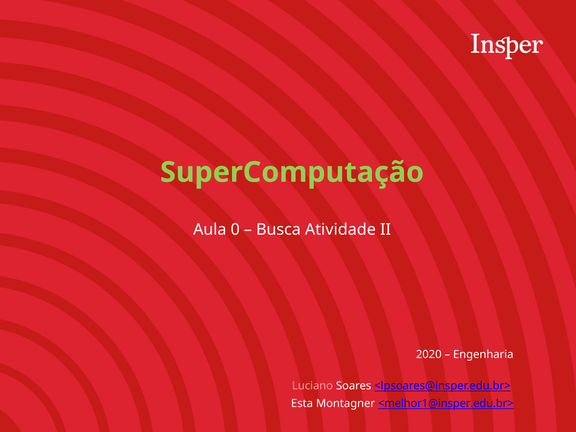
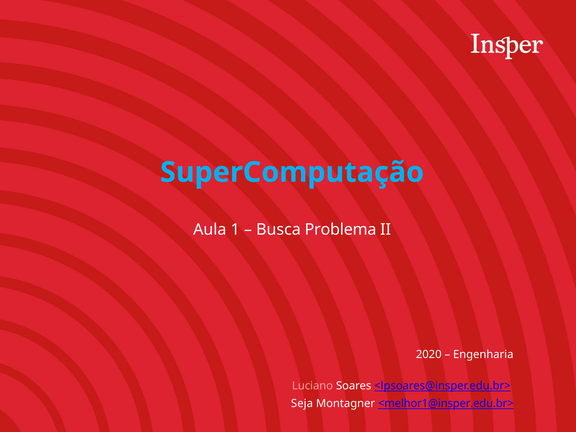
SuperComputação colour: light green -> light blue
0: 0 -> 1
Atividade: Atividade -> Problema
Esta: Esta -> Seja
